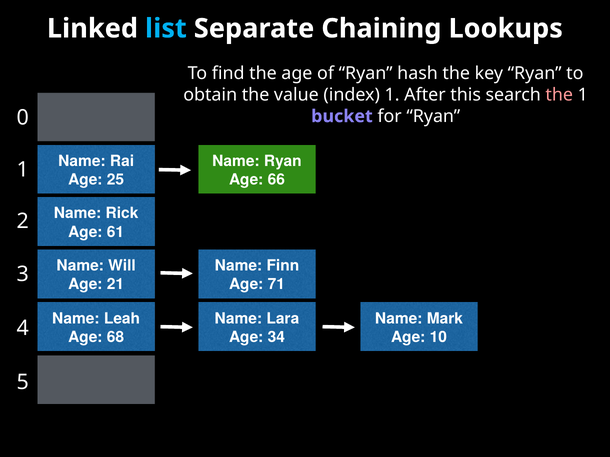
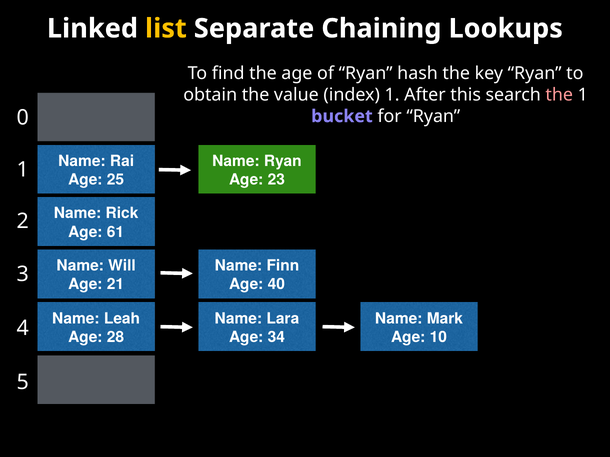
list colour: light blue -> yellow
66: 66 -> 23
71: 71 -> 40
68: 68 -> 28
